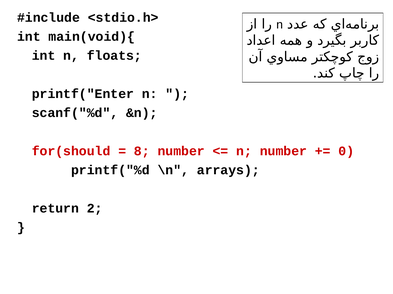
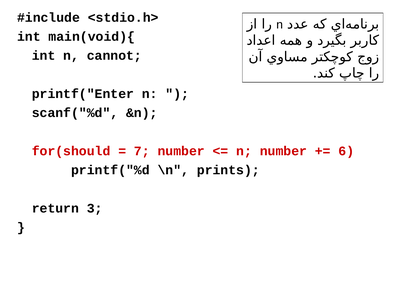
floats: floats -> cannot
8: 8 -> 7
0: 0 -> 6
arrays: arrays -> prints
2: 2 -> 3
